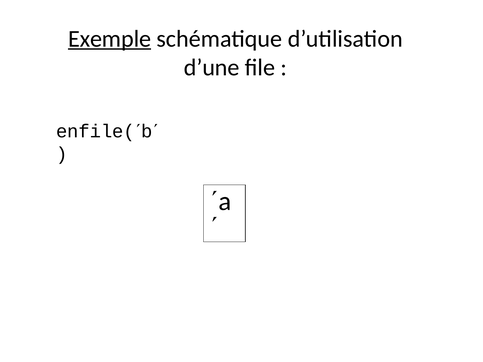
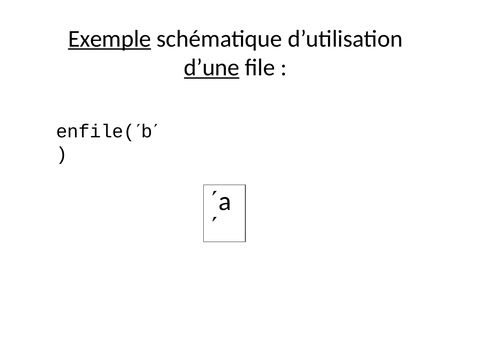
d’une underline: none -> present
